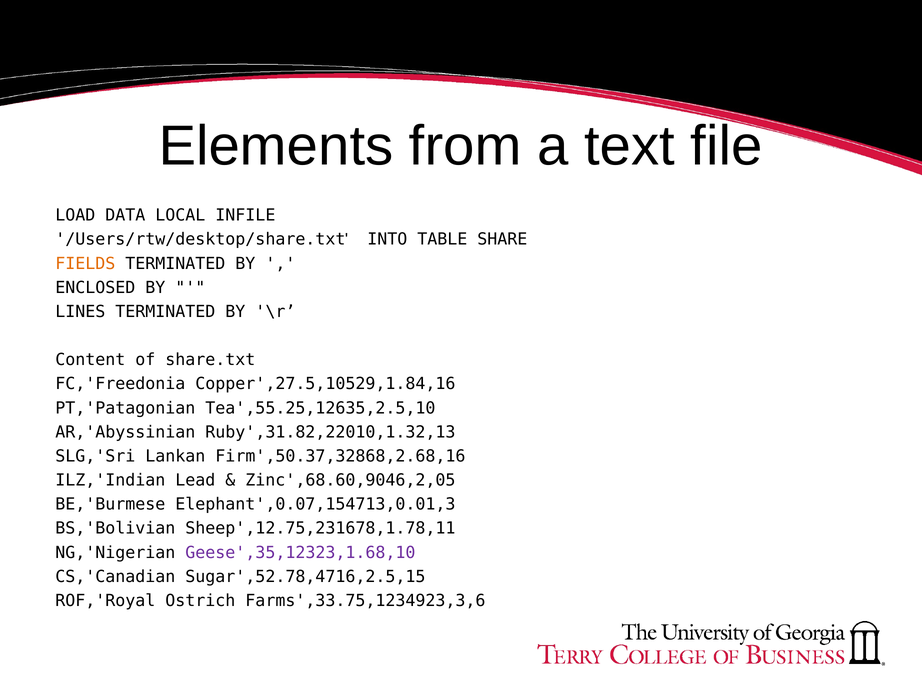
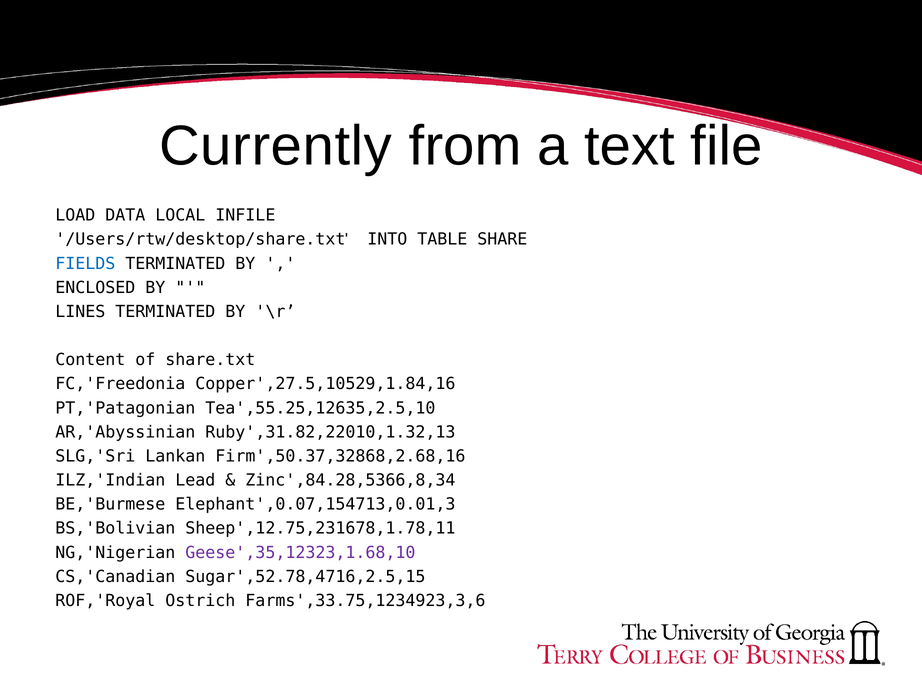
Elements: Elements -> Currently
FIELDS colour: orange -> blue
Zinc',68.60,9046,2,05: Zinc',68.60,9046,2,05 -> Zinc',84.28,5366,8,34
